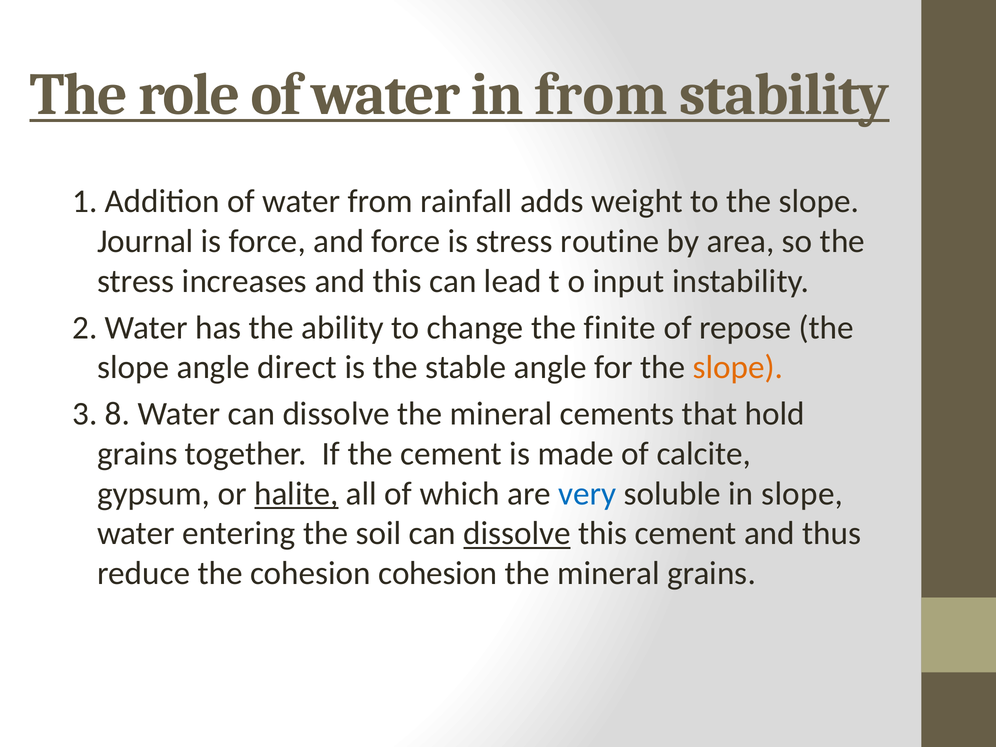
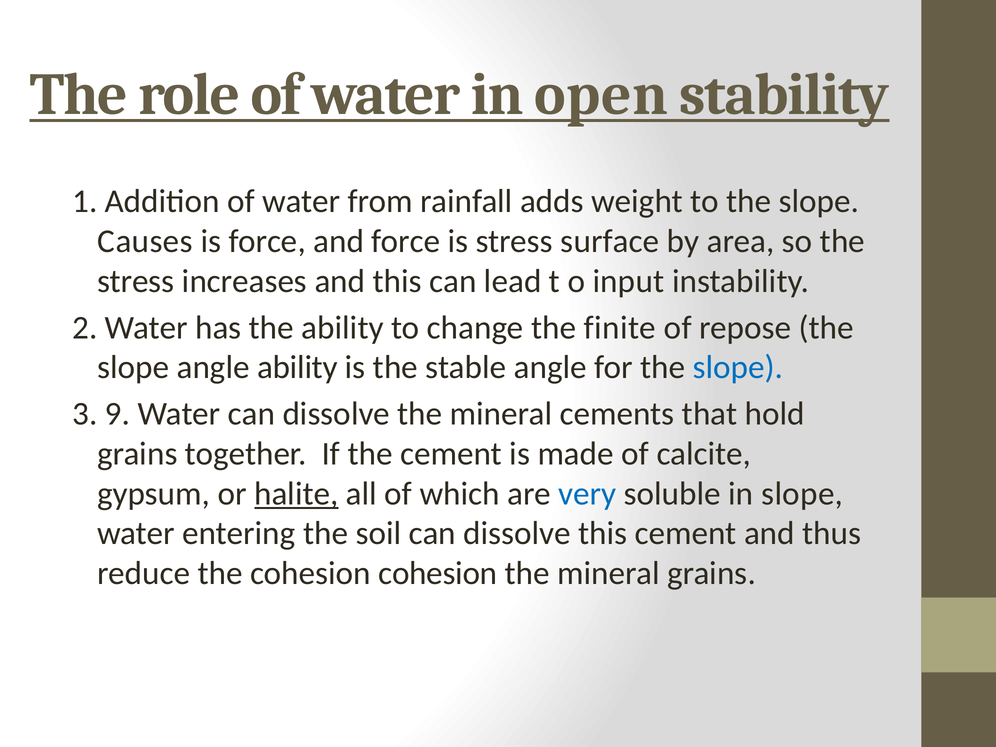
in from: from -> open
Journal: Journal -> Causes
routine: routine -> surface
angle direct: direct -> ability
slope at (738, 368) colour: orange -> blue
8: 8 -> 9
dissolve at (517, 534) underline: present -> none
